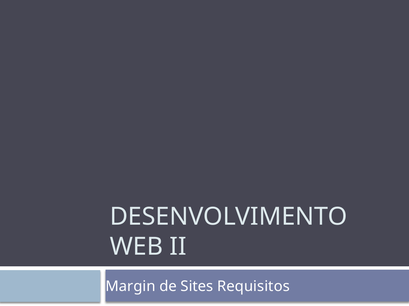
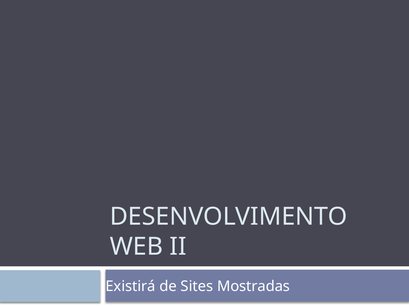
Margin: Margin -> Existirá
Requisitos: Requisitos -> Mostradas
